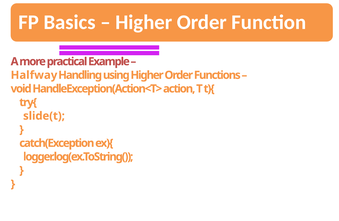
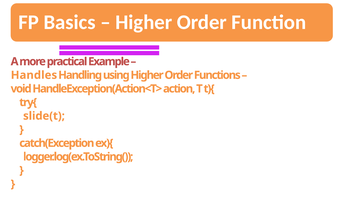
Halfway: Halfway -> Handles
